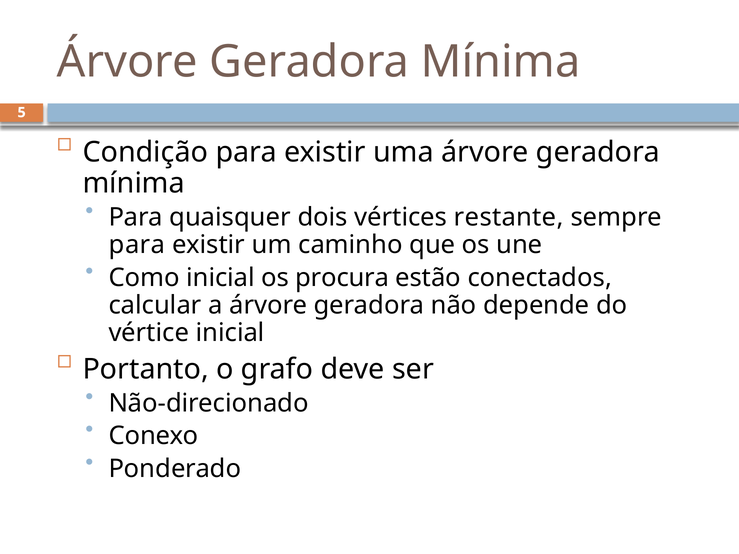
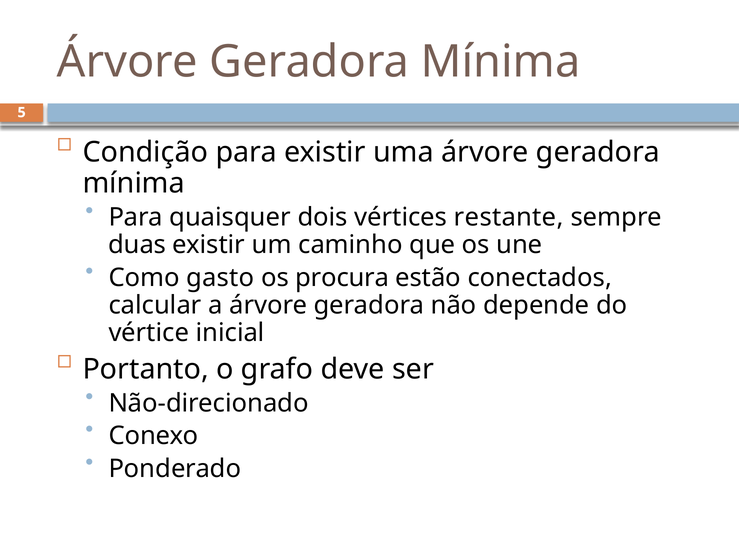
para at (137, 245): para -> duas
Como inicial: inicial -> gasto
